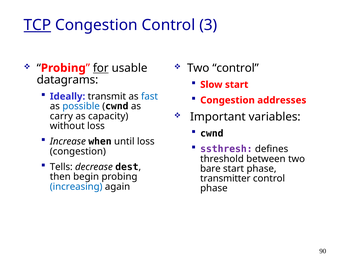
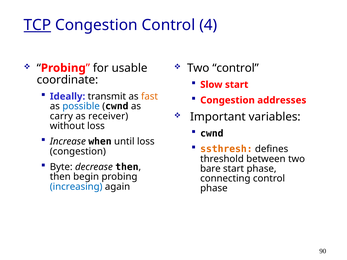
3: 3 -> 4
for underline: present -> none
datagrams: datagrams -> coordinate
fast colour: blue -> orange
capacity: capacity -> receiver
ssthresh colour: purple -> orange
Tells: Tells -> Byte
decrease dest: dest -> then
transmitter: transmitter -> connecting
